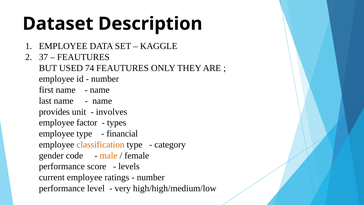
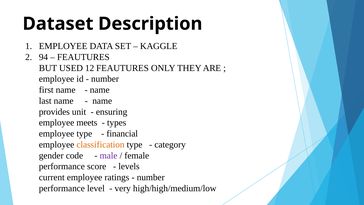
37: 37 -> 94
74: 74 -> 12
involves: involves -> ensuring
factor: factor -> meets
male colour: orange -> purple
